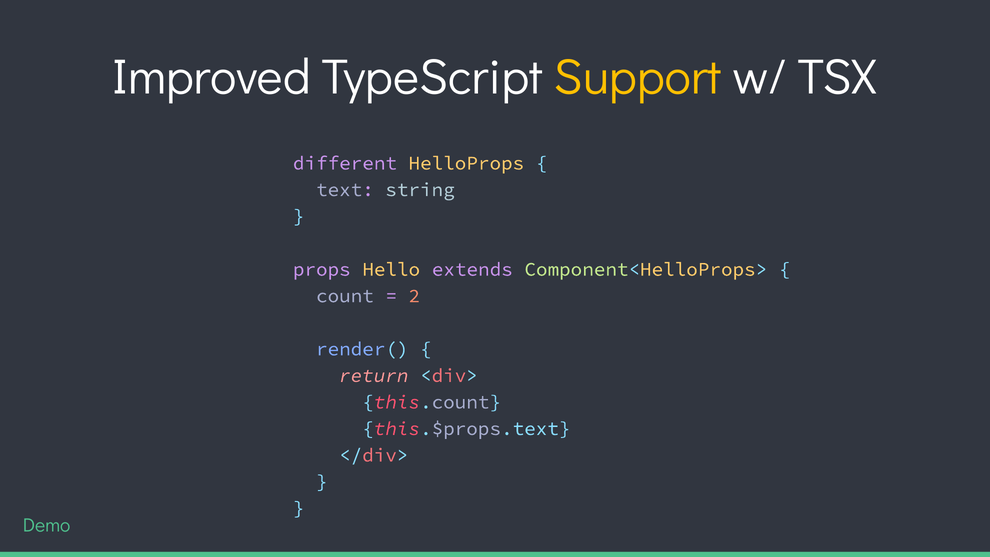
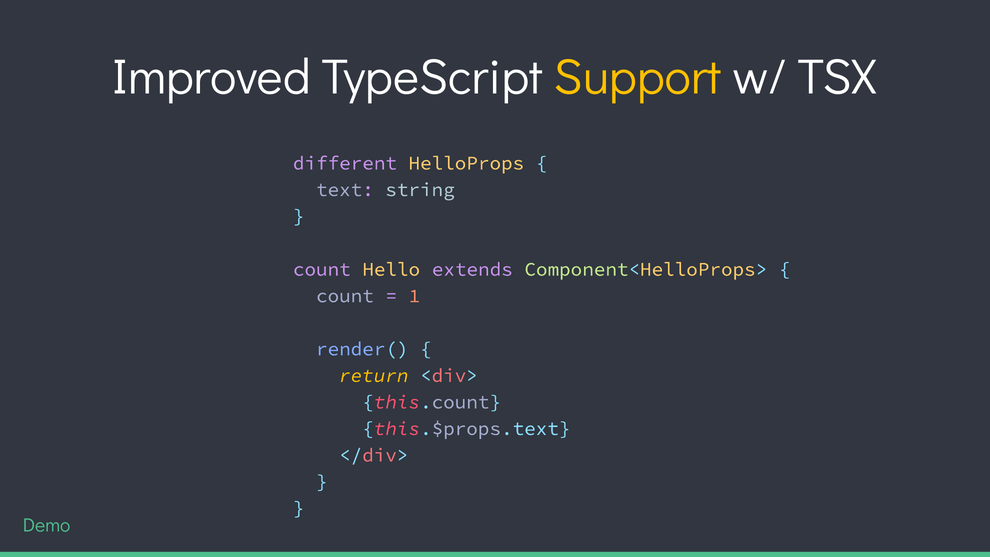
props at (322, 269): props -> count
2: 2 -> 1
return colour: pink -> yellow
